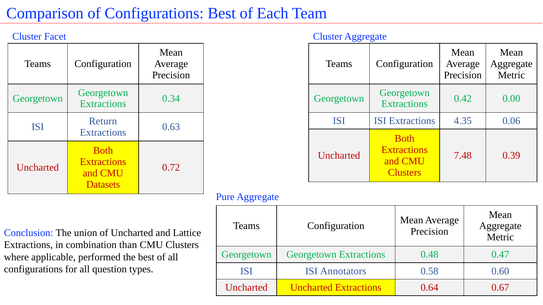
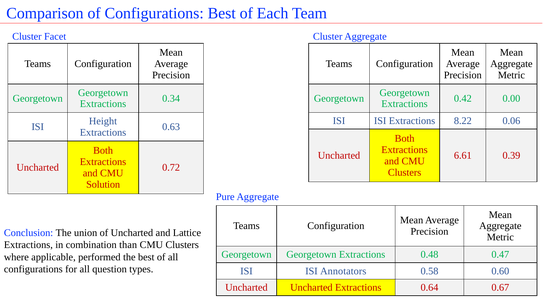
4.35: 4.35 -> 8.22
Return: Return -> Height
7.48: 7.48 -> 6.61
Datasets: Datasets -> Solution
